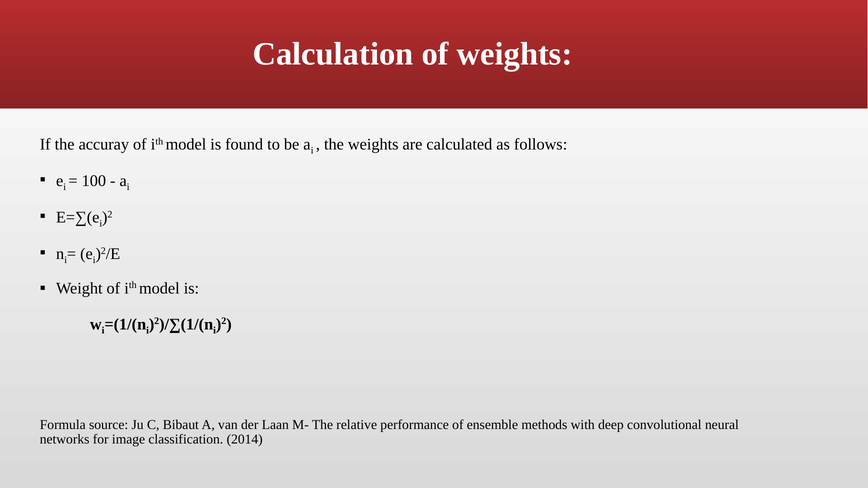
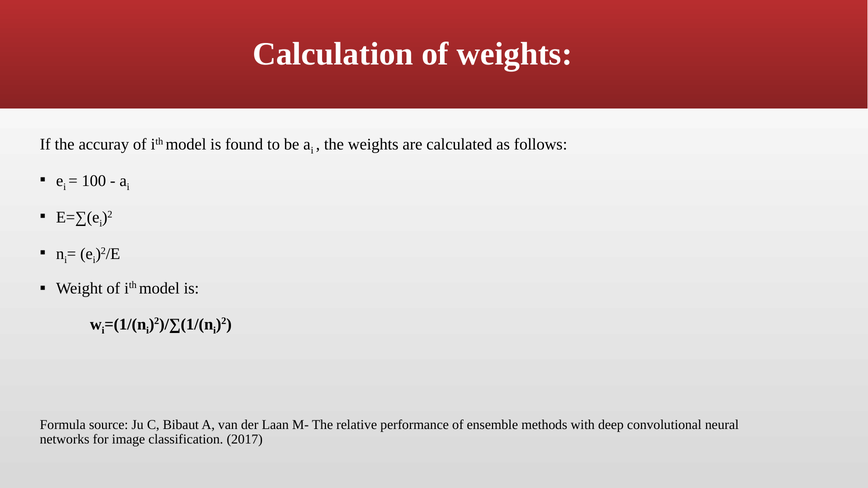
2014: 2014 -> 2017
